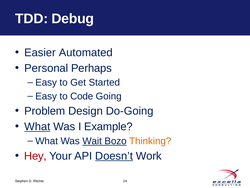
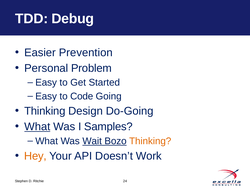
Automated: Automated -> Prevention
Perhaps: Perhaps -> Problem
Problem at (45, 111): Problem -> Thinking
Example: Example -> Samples
Hey colour: red -> orange
Doesn’t underline: present -> none
